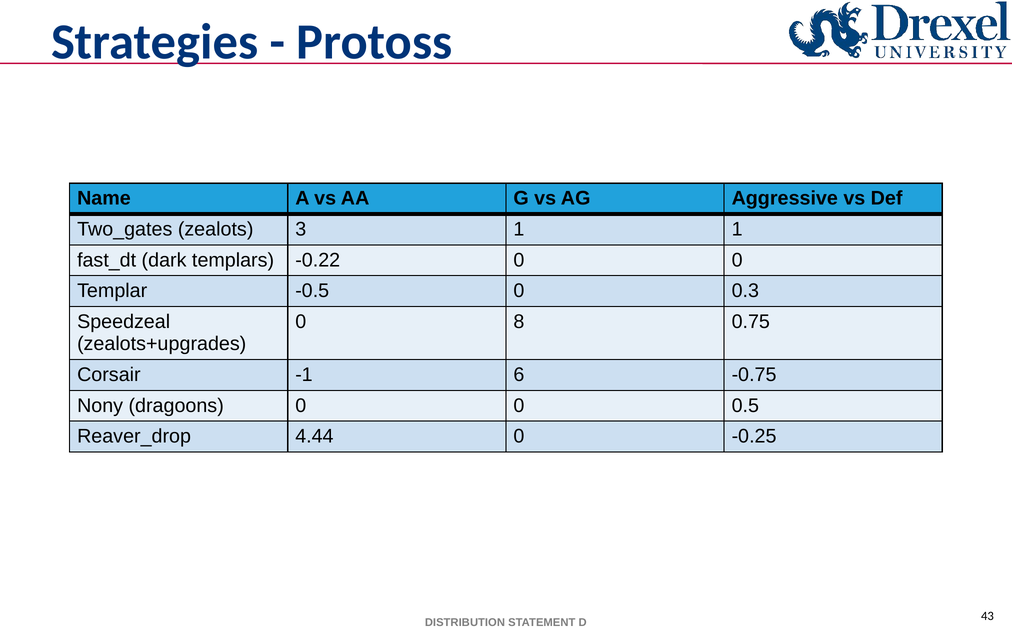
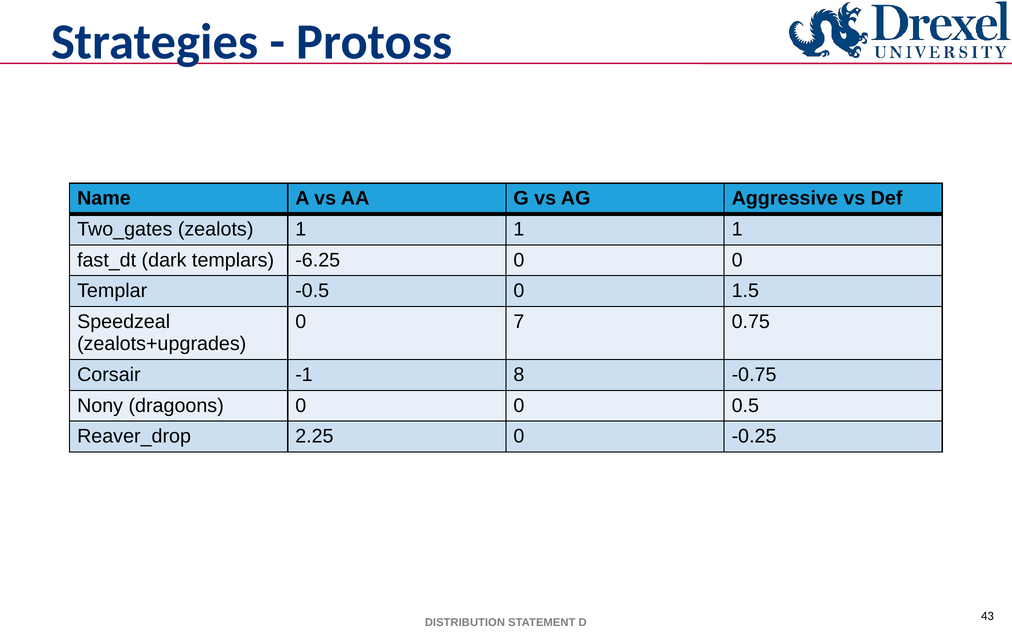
zealots 3: 3 -> 1
-0.22: -0.22 -> -6.25
0.3: 0.3 -> 1.5
8: 8 -> 7
6: 6 -> 8
4.44: 4.44 -> 2.25
